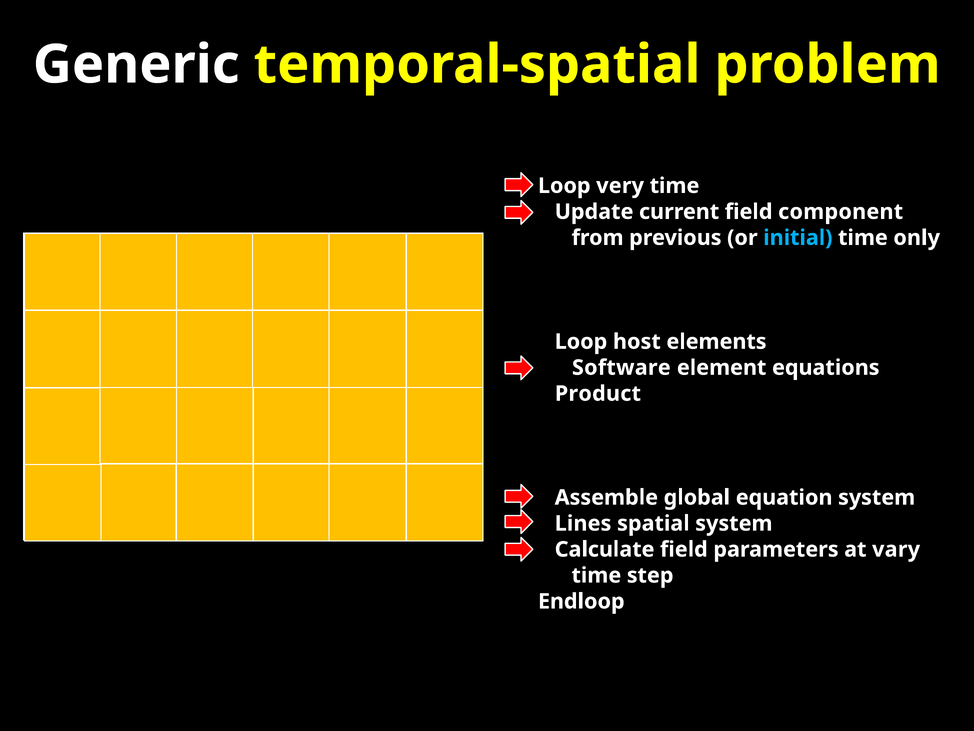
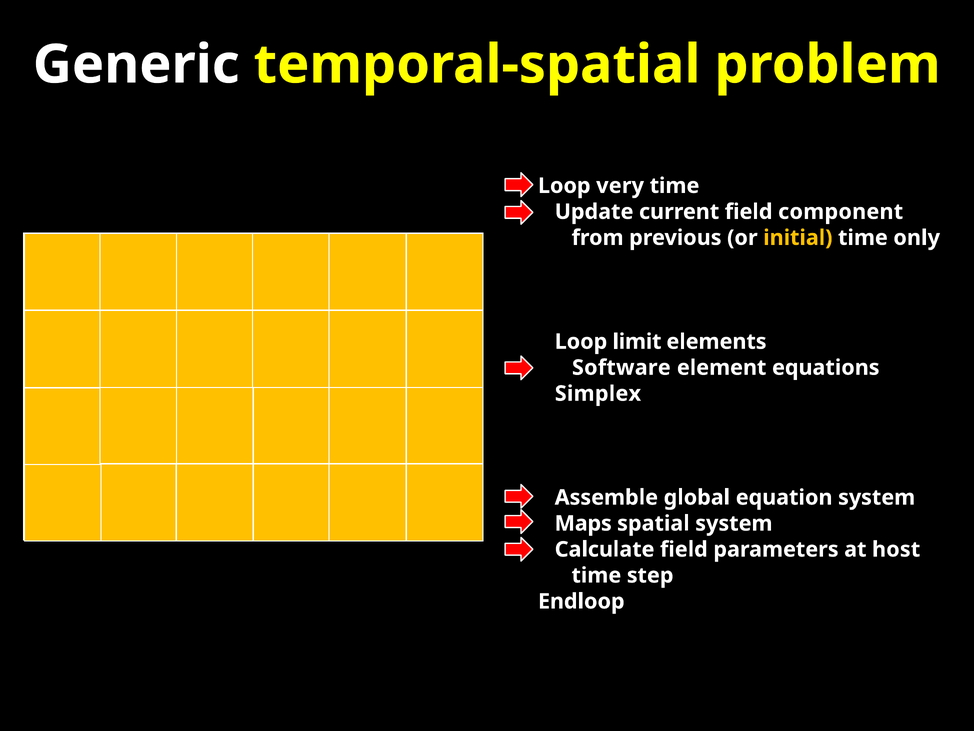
initial colour: light blue -> yellow
host: host -> limit
Product: Product -> Simplex
Lines: Lines -> Maps
vary: vary -> host
